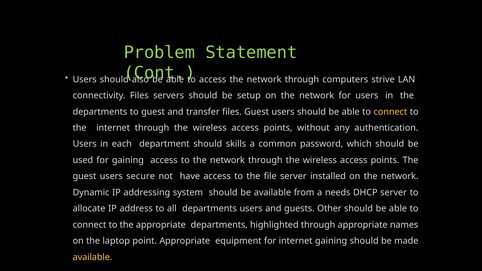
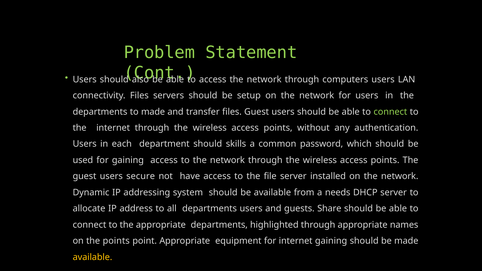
computers strive: strive -> users
to guest: guest -> made
connect at (390, 112) colour: yellow -> light green
Other: Other -> Share
the laptop: laptop -> points
